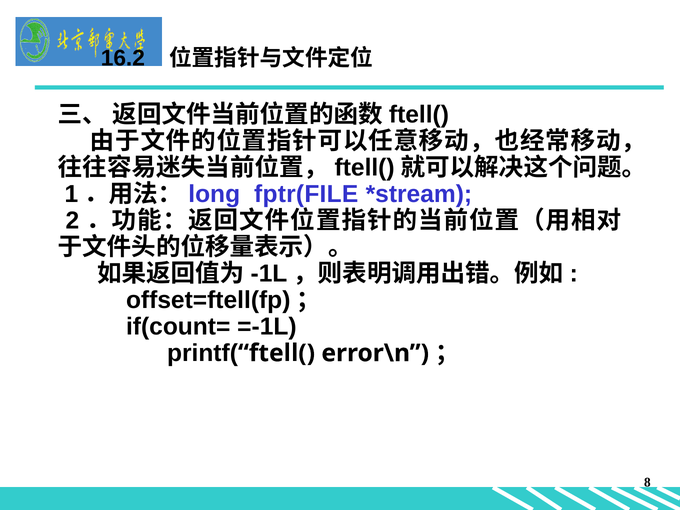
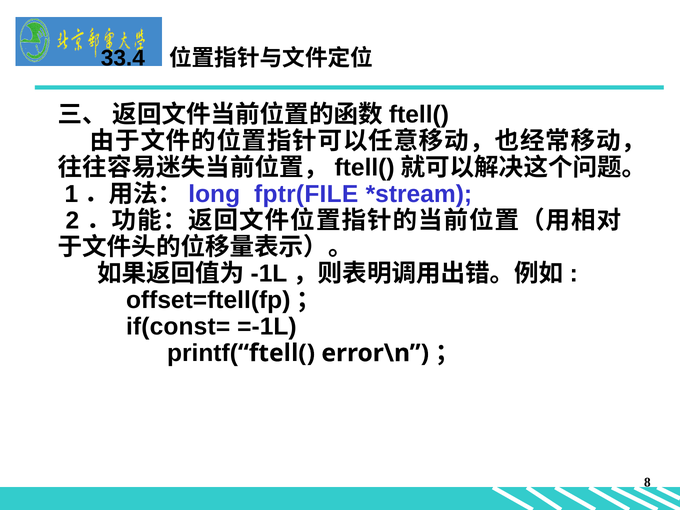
16.2: 16.2 -> 33.4
if(count=: if(count= -> if(const=
